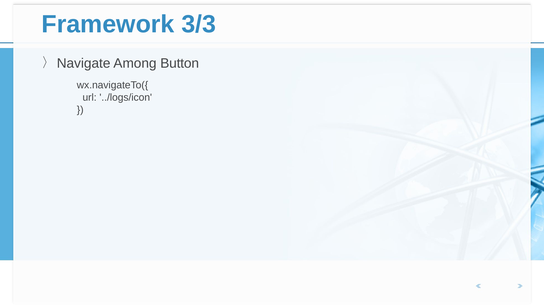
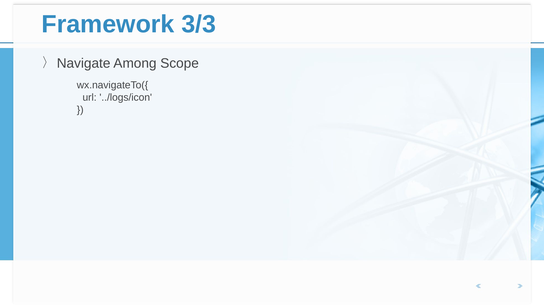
Button: Button -> Scope
